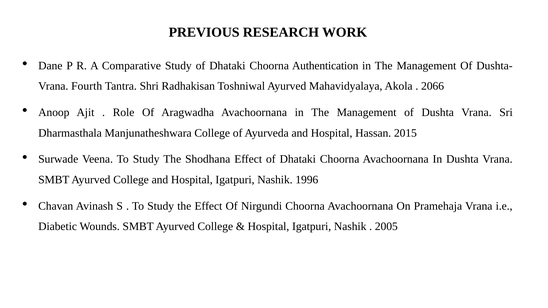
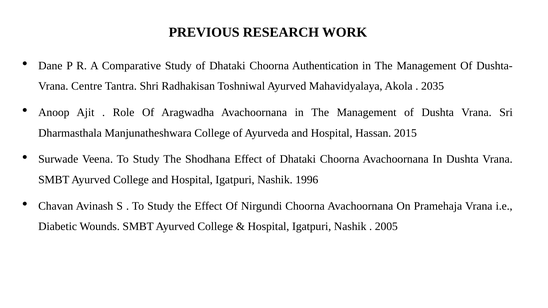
Fourth: Fourth -> Centre
2066: 2066 -> 2035
